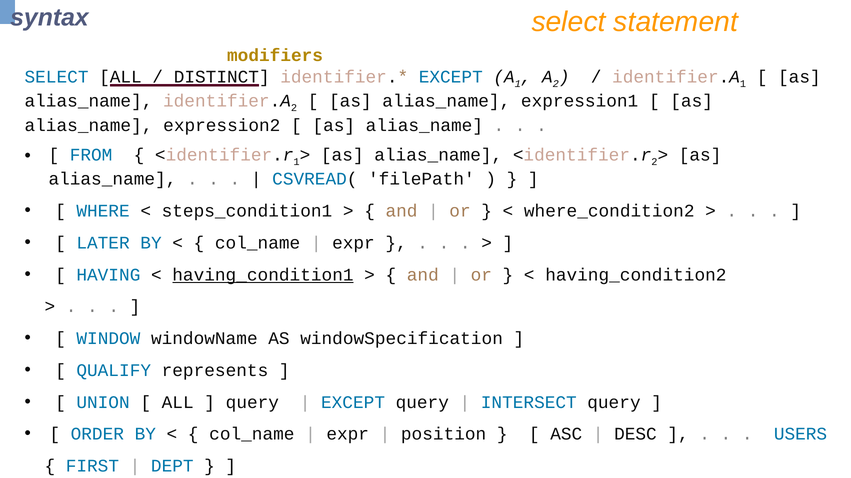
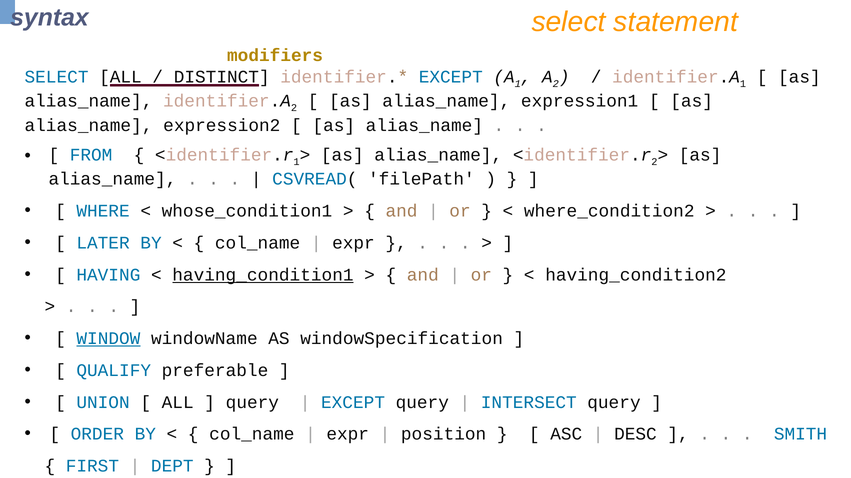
steps_condition1: steps_condition1 -> whose_condition1
WINDOW underline: none -> present
represents: represents -> preferable
USERS: USERS -> SMITH
